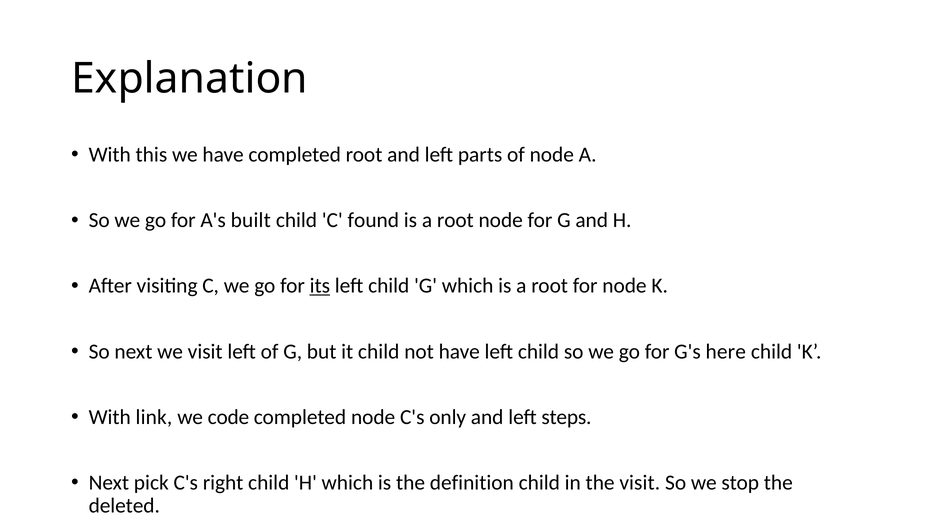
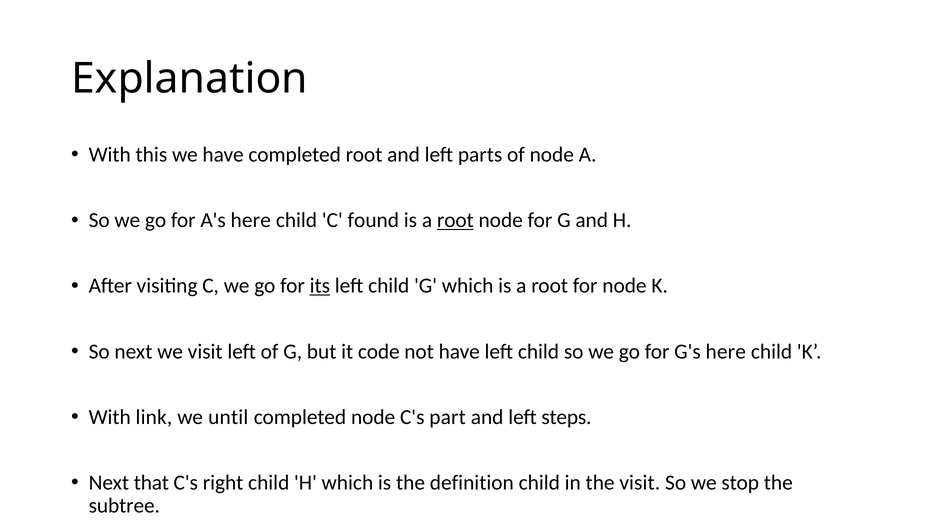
A's built: built -> here
root at (455, 220) underline: none -> present
it child: child -> code
code: code -> until
only: only -> part
pick: pick -> that
deleted: deleted -> subtree
